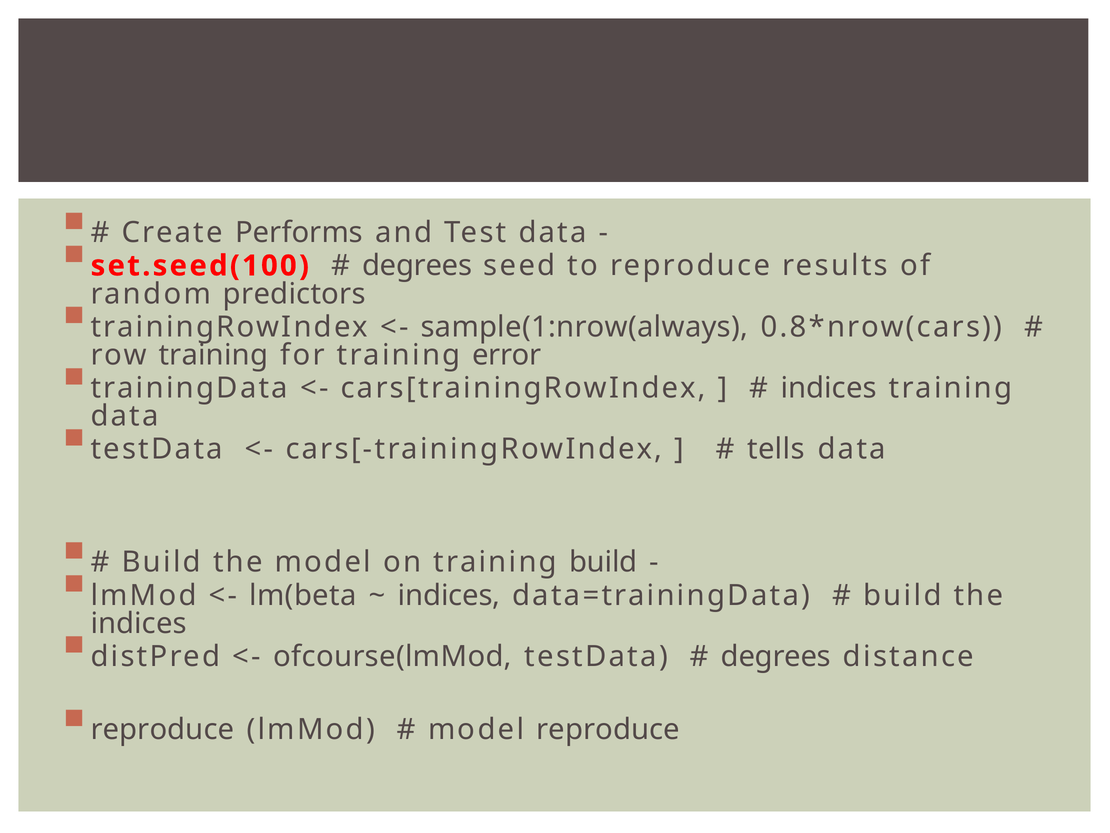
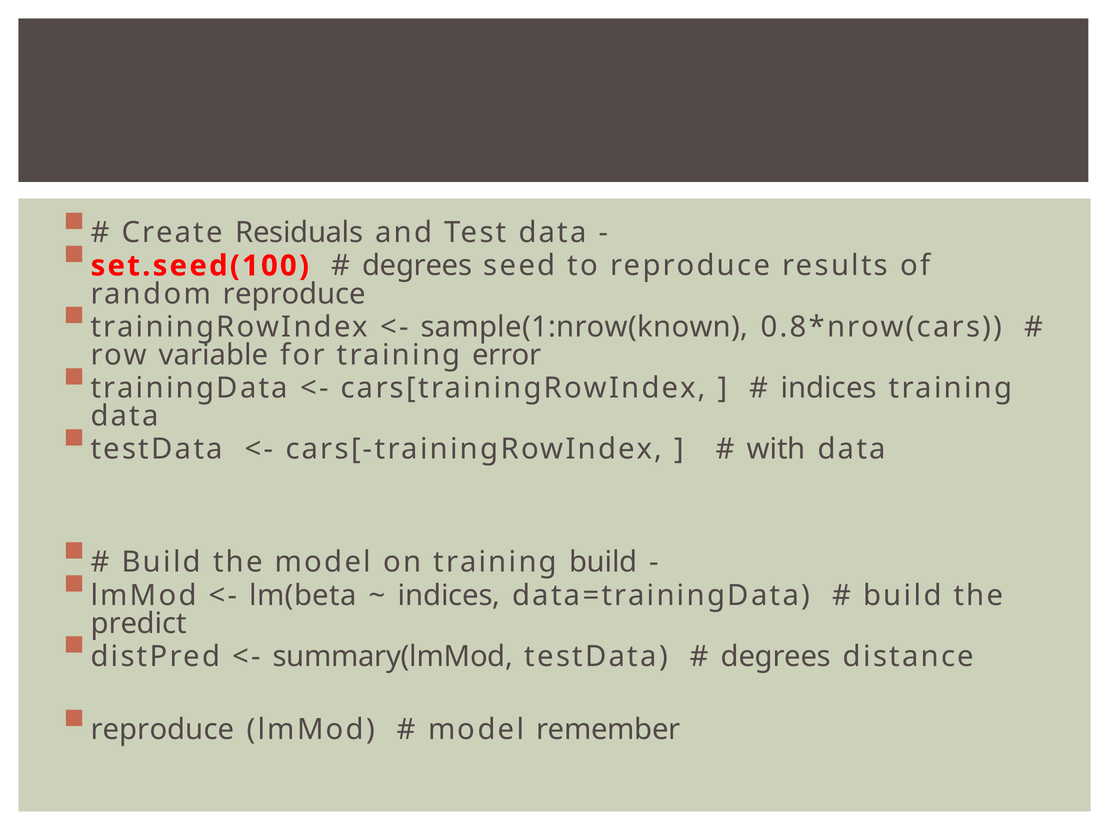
Performs: Performs -> Residuals
random predictors: predictors -> reproduce
sample(1:nrow(always: sample(1:nrow(always -> sample(1:nrow(known
row training: training -> variable
tells: tells -> with
indices at (139, 623): indices -> predict
ofcourse(lmMod: ofcourse(lmMod -> summary(lmMod
model reproduce: reproduce -> remember
